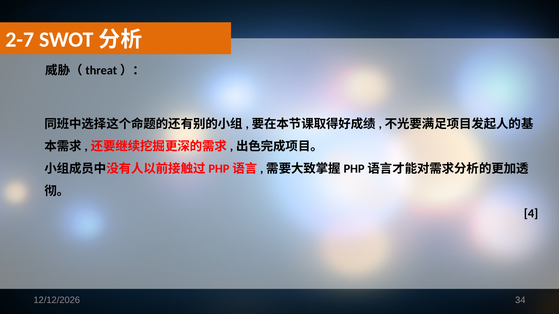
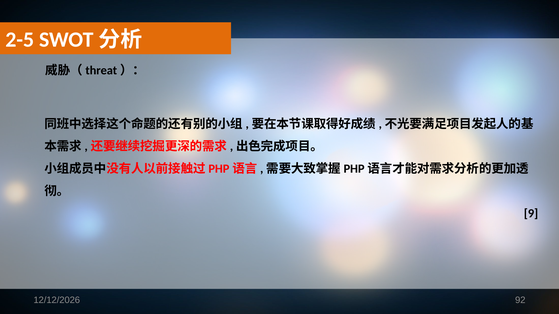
2-7: 2-7 -> 2-5
4: 4 -> 9
34: 34 -> 92
